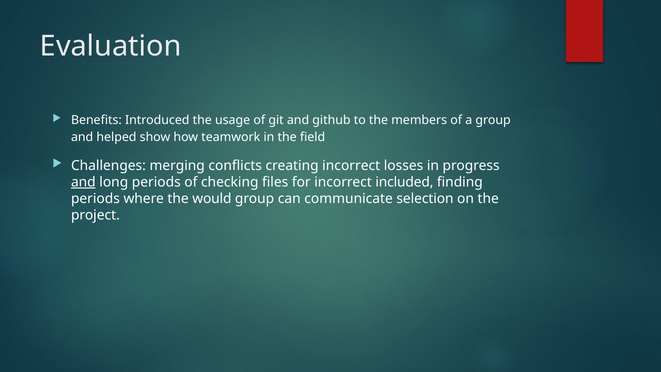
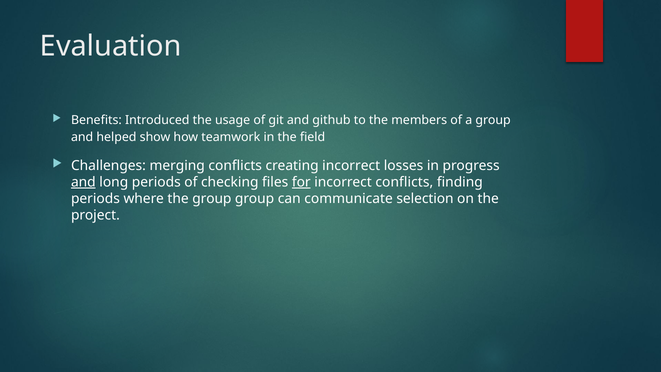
for underline: none -> present
incorrect included: included -> conflicts
the would: would -> group
